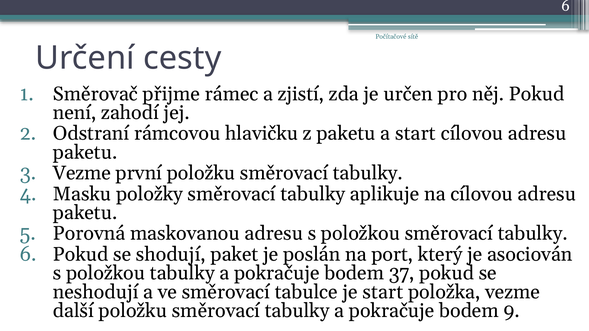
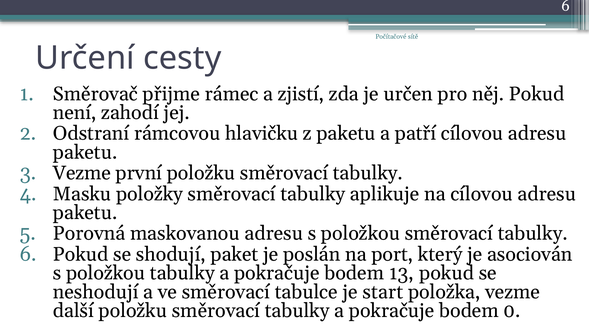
a start: start -> patří
37: 37 -> 13
9: 9 -> 0
